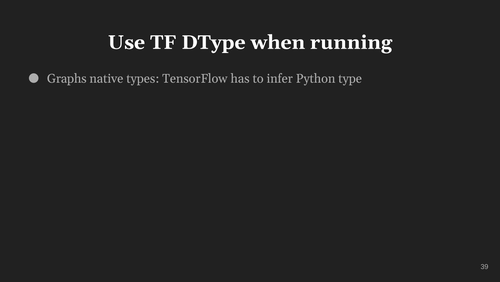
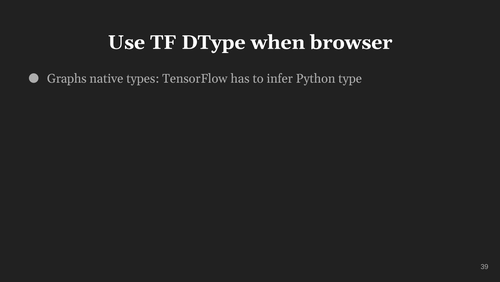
running: running -> browser
